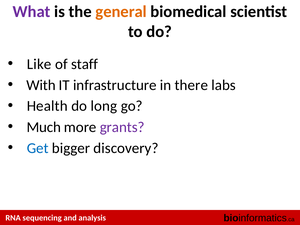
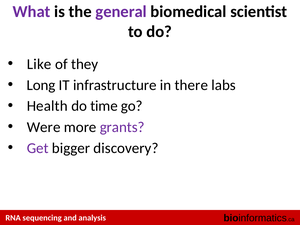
general colour: orange -> purple
staff: staff -> they
With: With -> Long
long: long -> time
Much: Much -> Were
Get colour: blue -> purple
